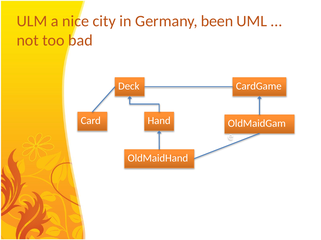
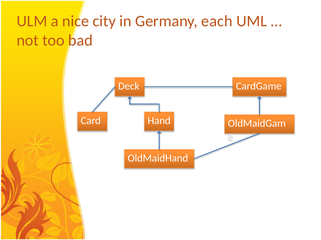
been: been -> each
